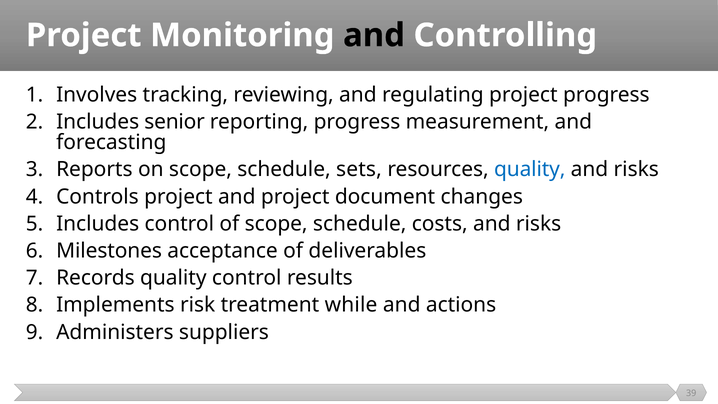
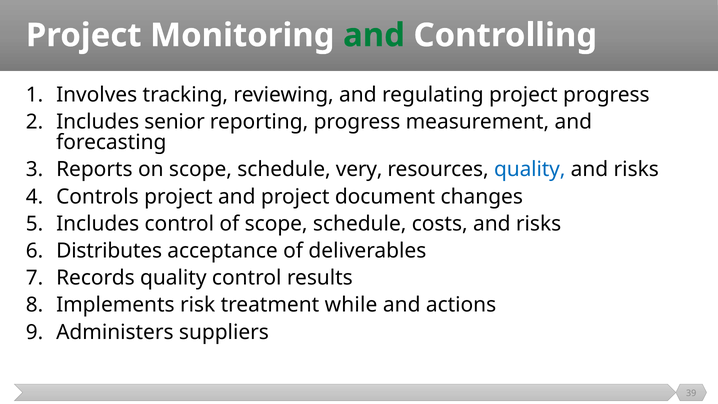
and at (374, 35) colour: black -> green
sets: sets -> very
Milestones: Milestones -> Distributes
